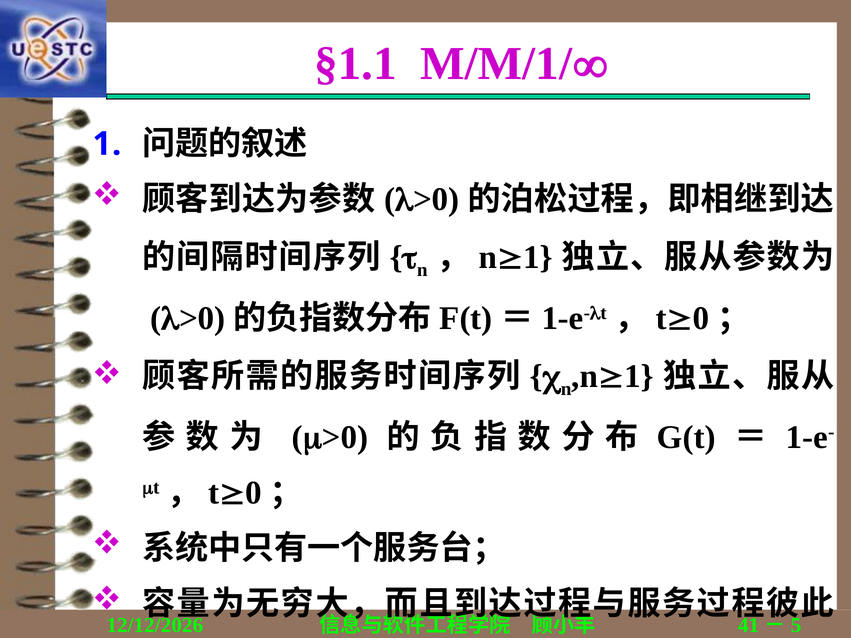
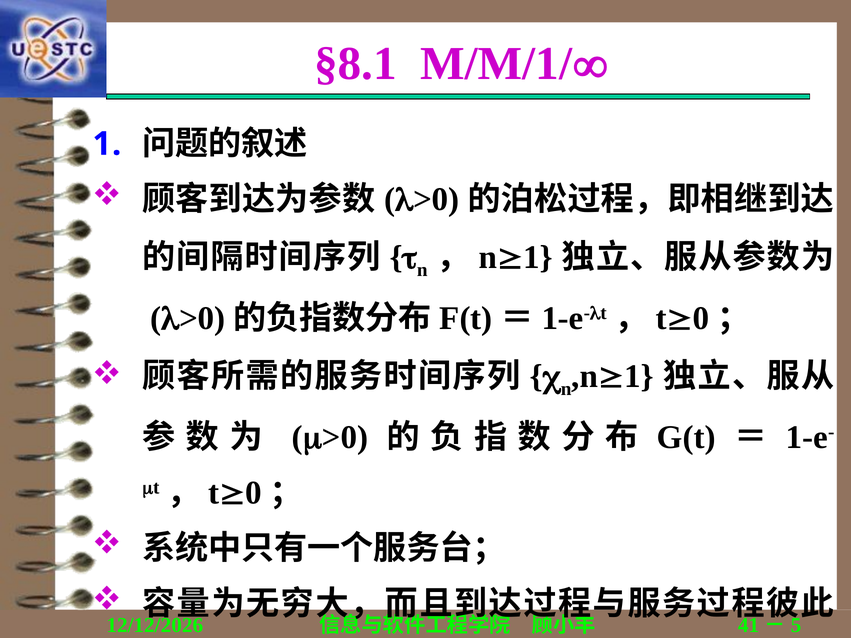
§1.1: §1.1 -> §8.1
